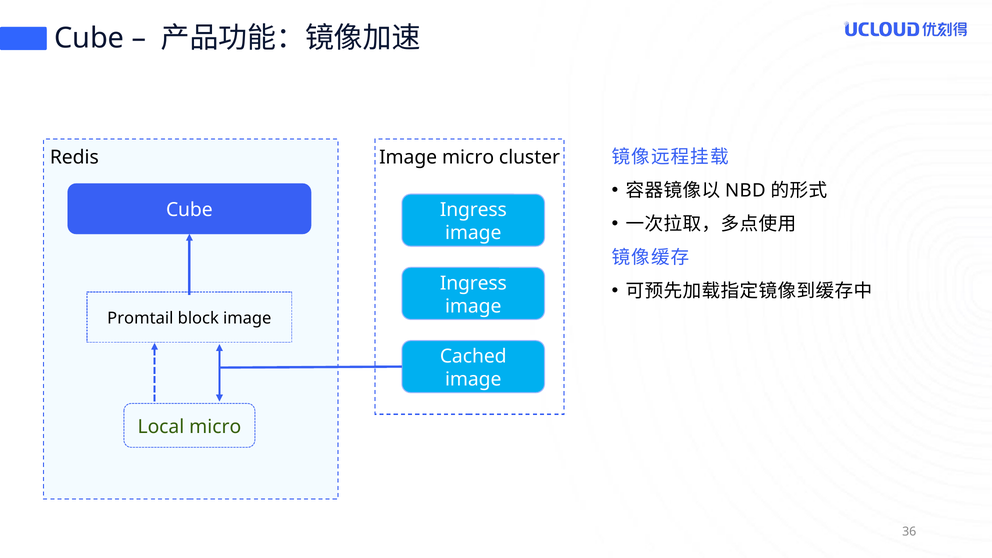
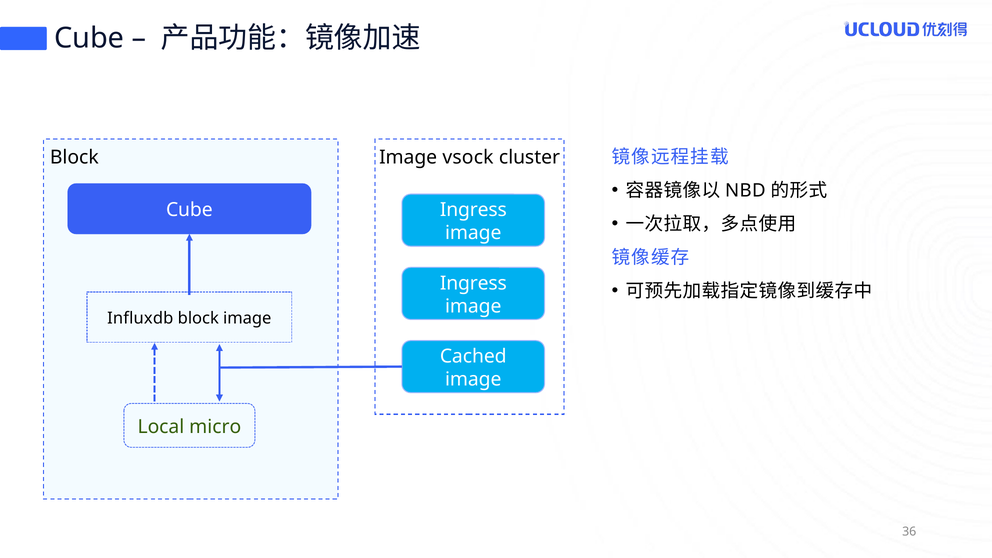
Redis at (74, 157): Redis -> Block
Image micro: micro -> vsock
Promtail: Promtail -> Influxdb
